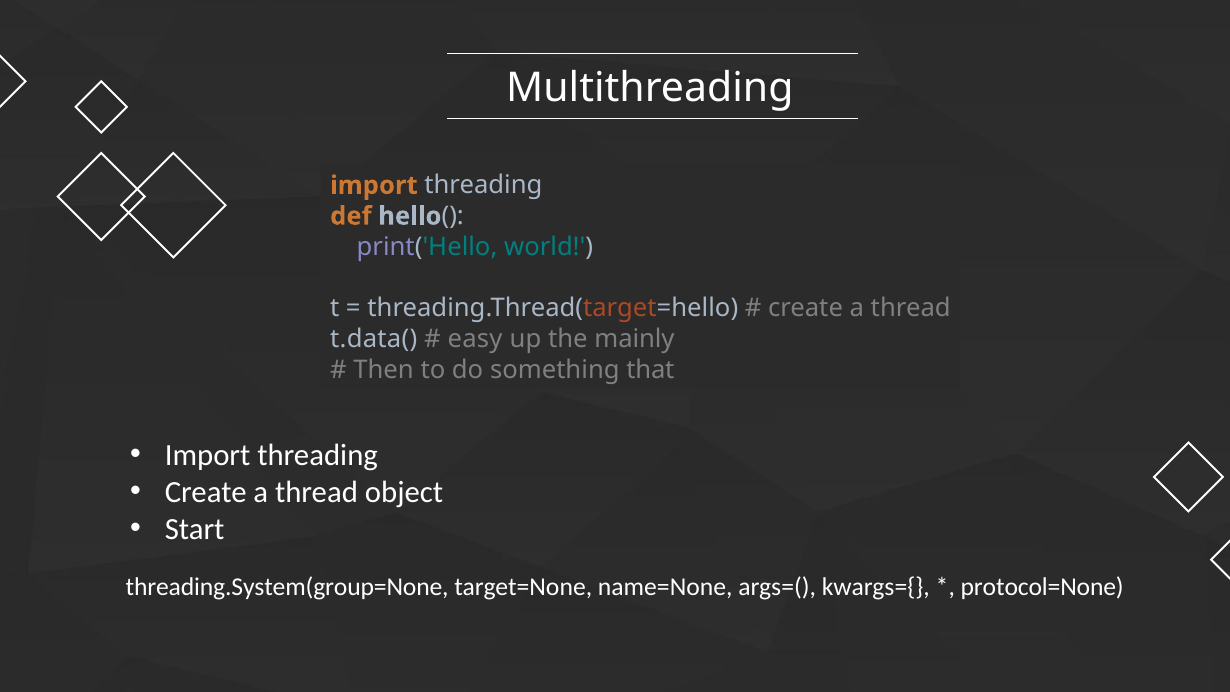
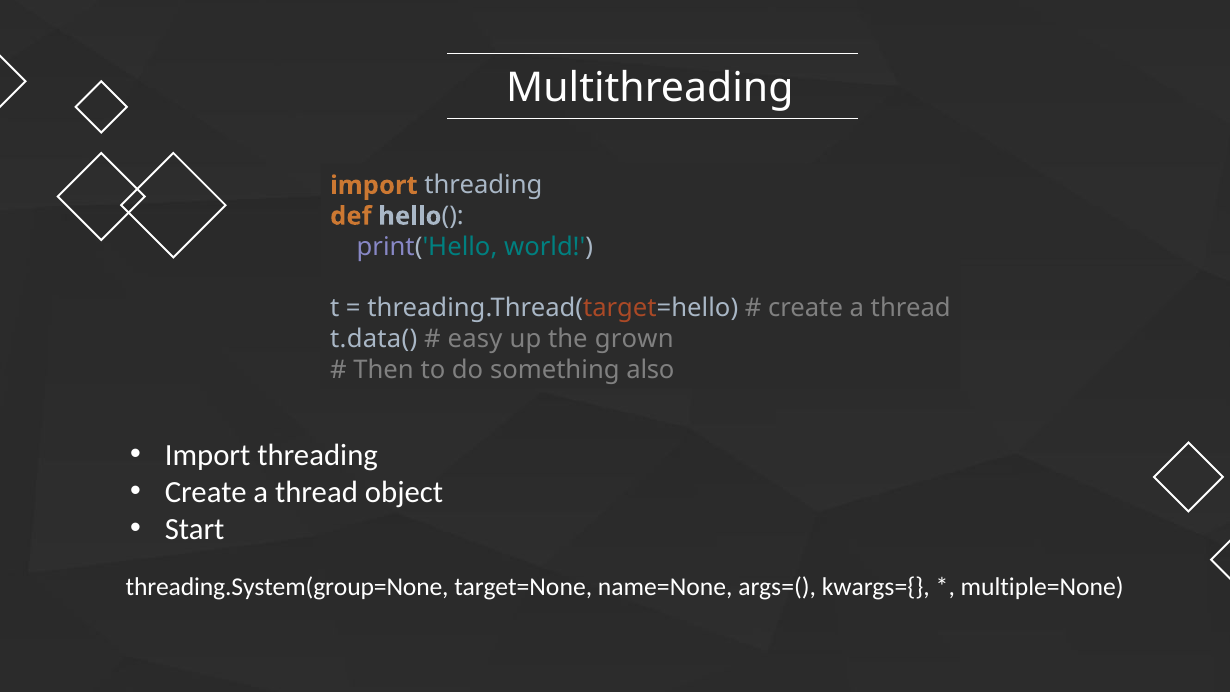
mainly: mainly -> grown
that: that -> also
protocol=None: protocol=None -> multiple=None
